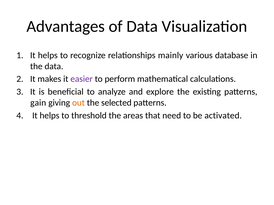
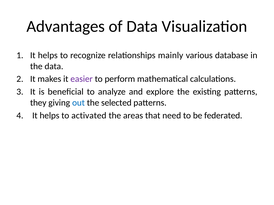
gain: gain -> they
out colour: orange -> blue
threshold: threshold -> activated
activated: activated -> federated
